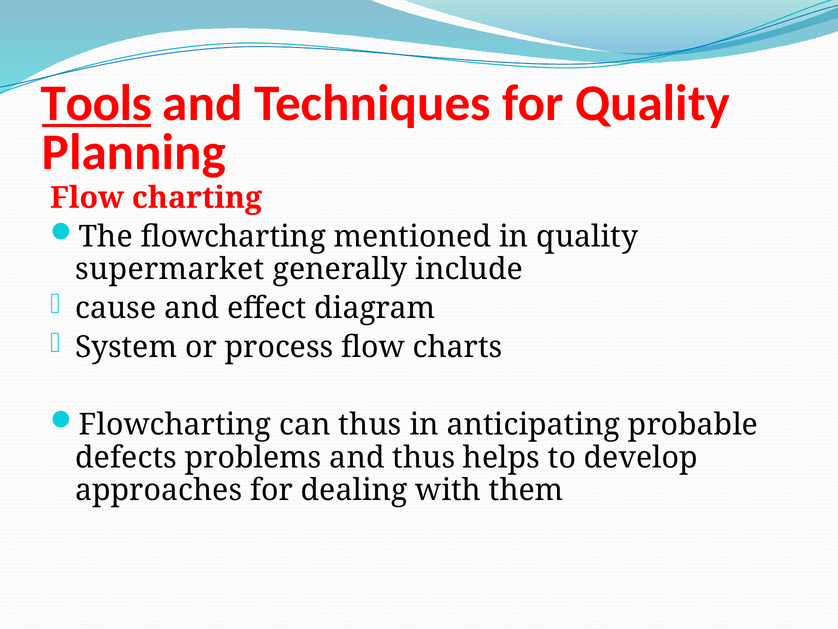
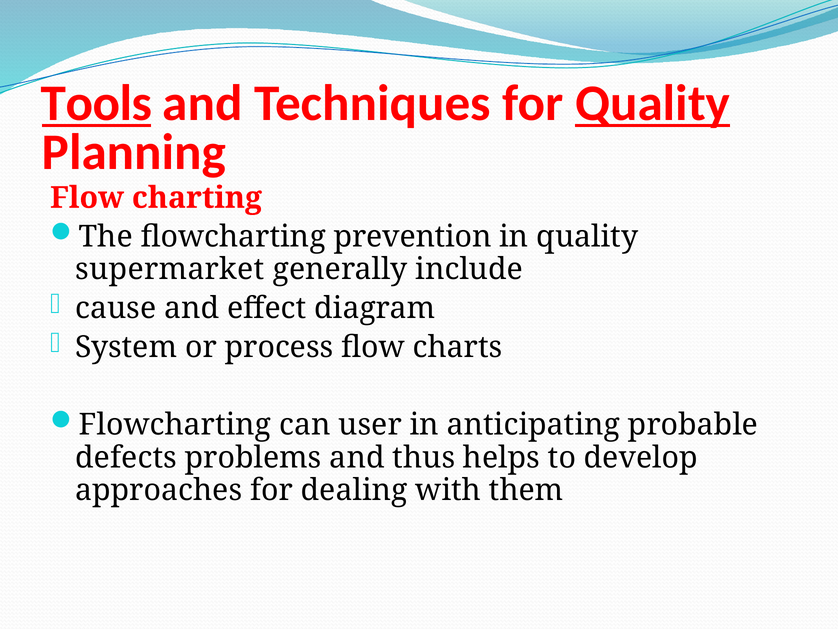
Quality at (653, 103) underline: none -> present
mentioned: mentioned -> prevention
can thus: thus -> user
